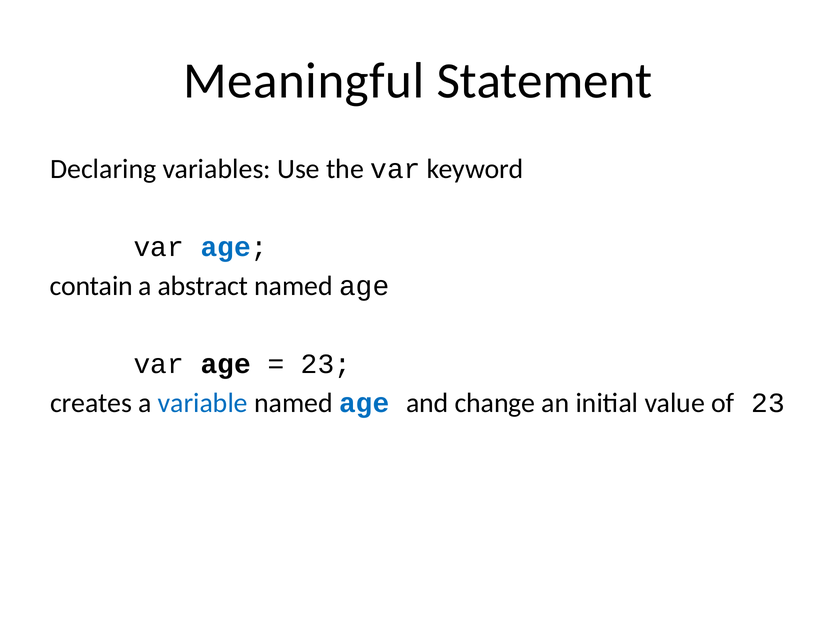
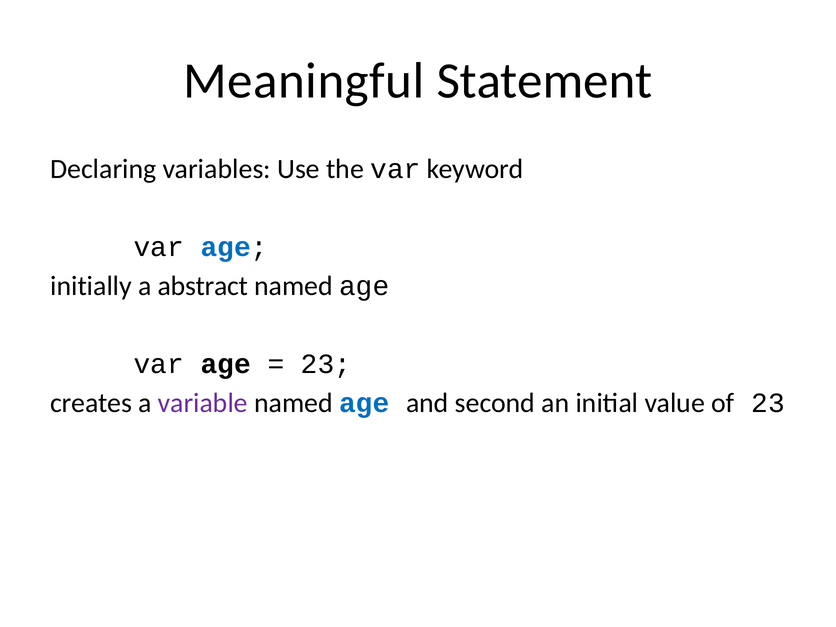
contain: contain -> initially
variable colour: blue -> purple
change: change -> second
